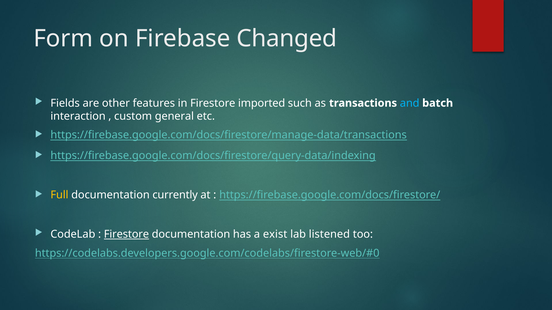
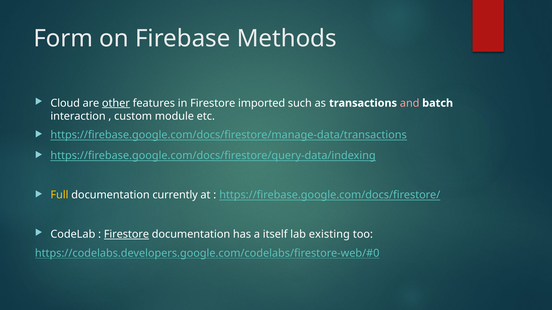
Changed: Changed -> Methods
Fields: Fields -> Cloud
other underline: none -> present
and colour: light blue -> pink
general: general -> module
exist: exist -> itself
listened: listened -> existing
